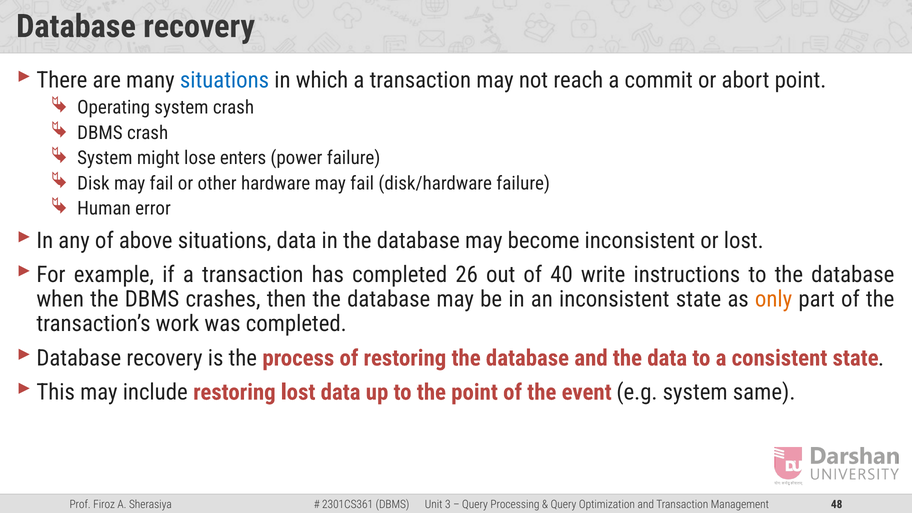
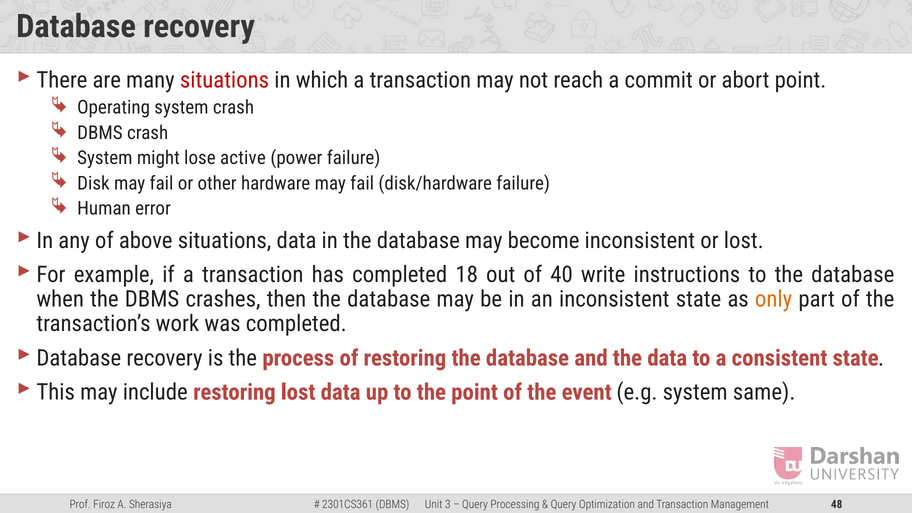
situations at (225, 80) colour: blue -> red
enters: enters -> active
26: 26 -> 18
